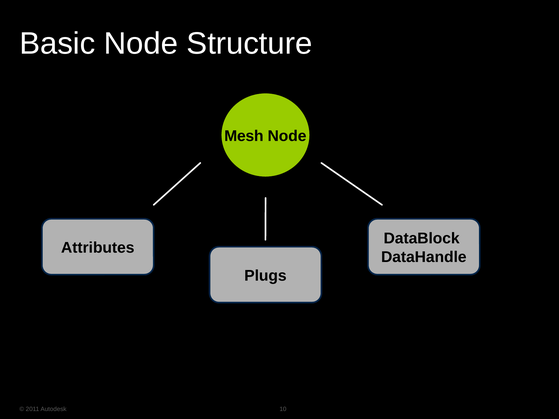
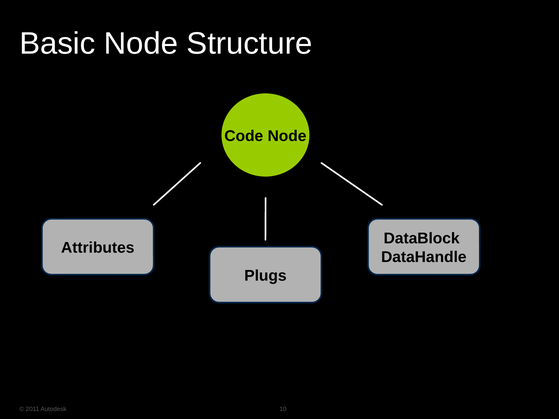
Mesh: Mesh -> Code
